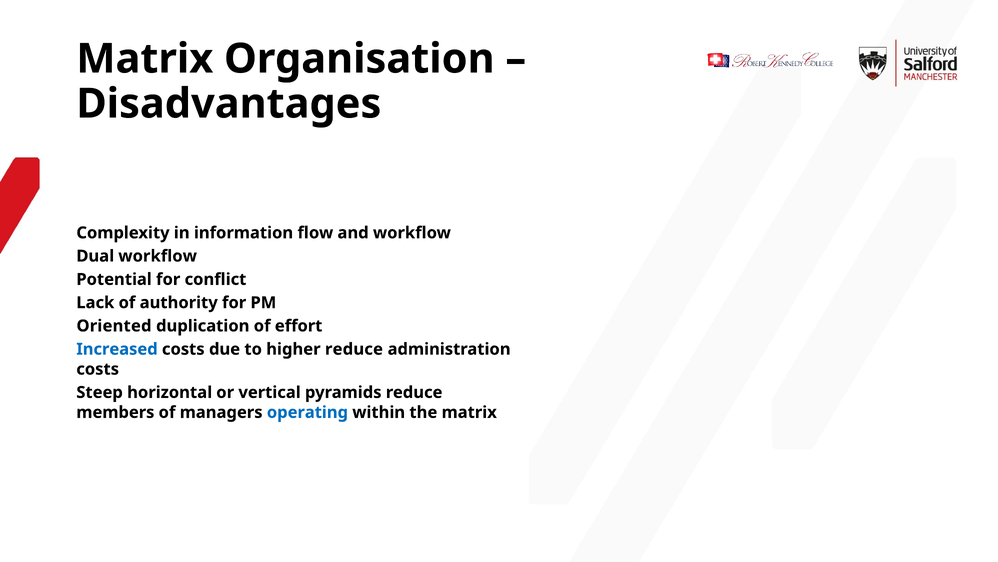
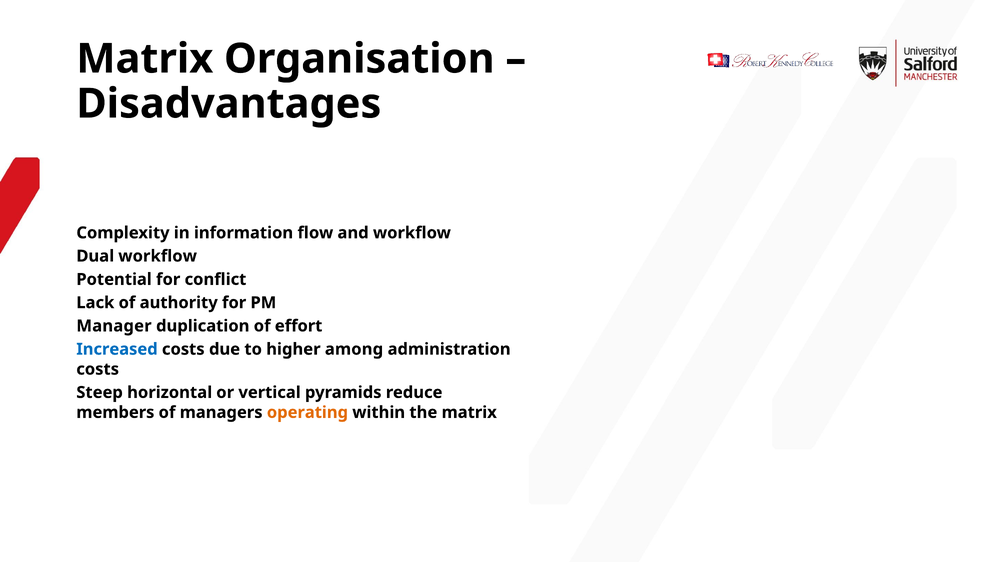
Oriented: Oriented -> Manager
higher reduce: reduce -> among
operating colour: blue -> orange
